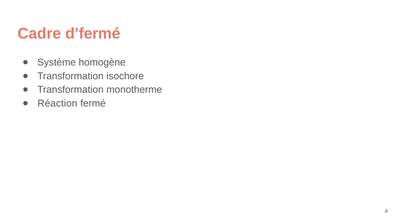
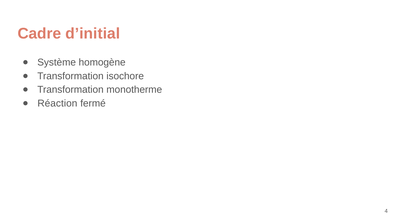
d’fermé: d’fermé -> d’initial
